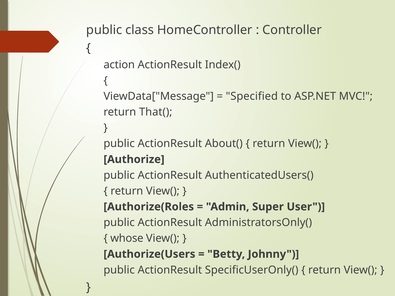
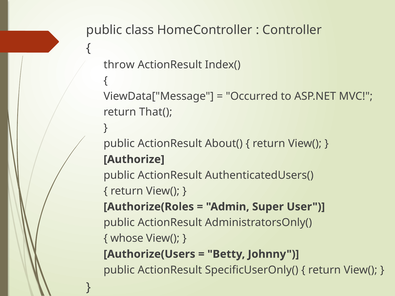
action: action -> throw
Specified: Specified -> Occurred
